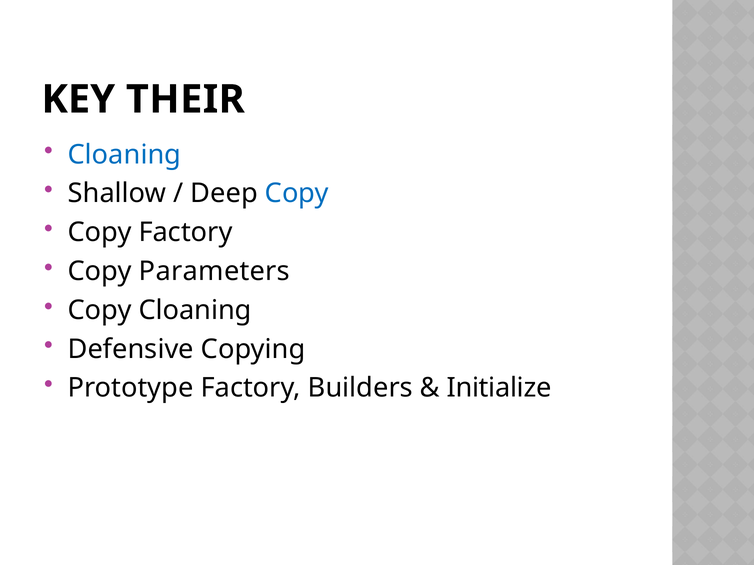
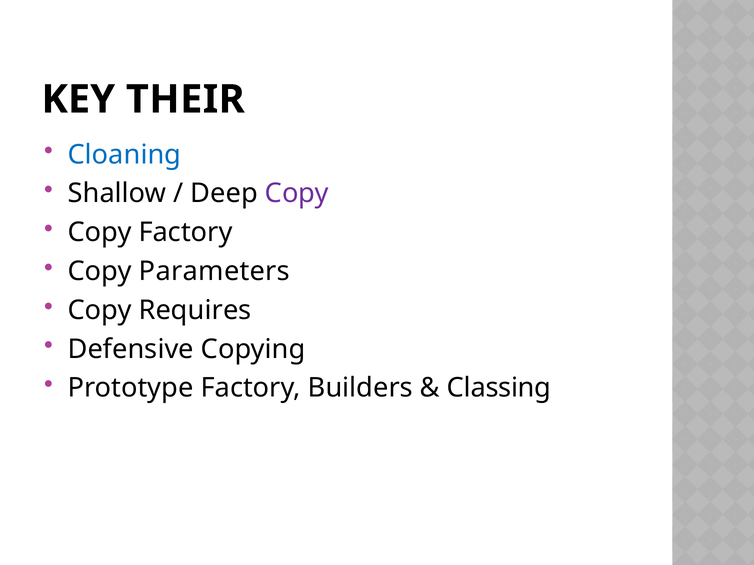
Copy at (297, 194) colour: blue -> purple
Copy Cloaning: Cloaning -> Requires
Initialize: Initialize -> Classing
